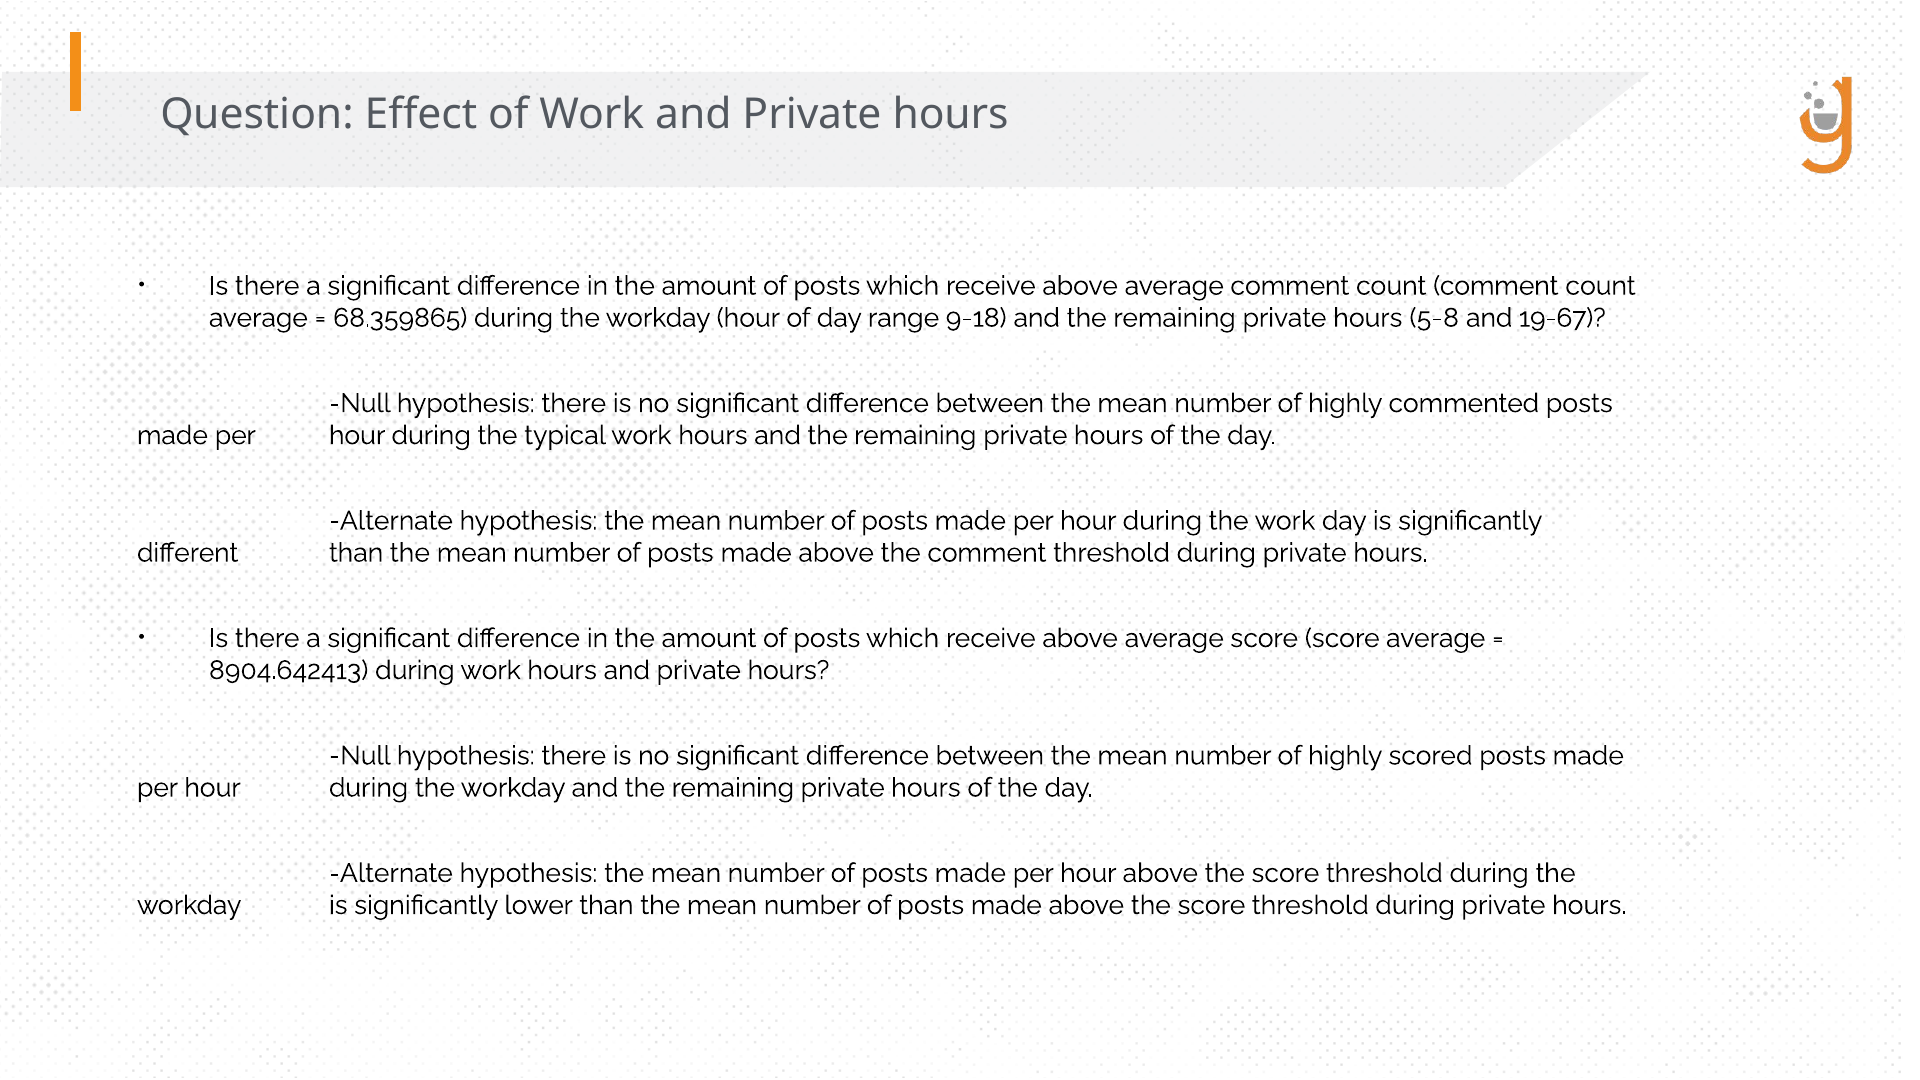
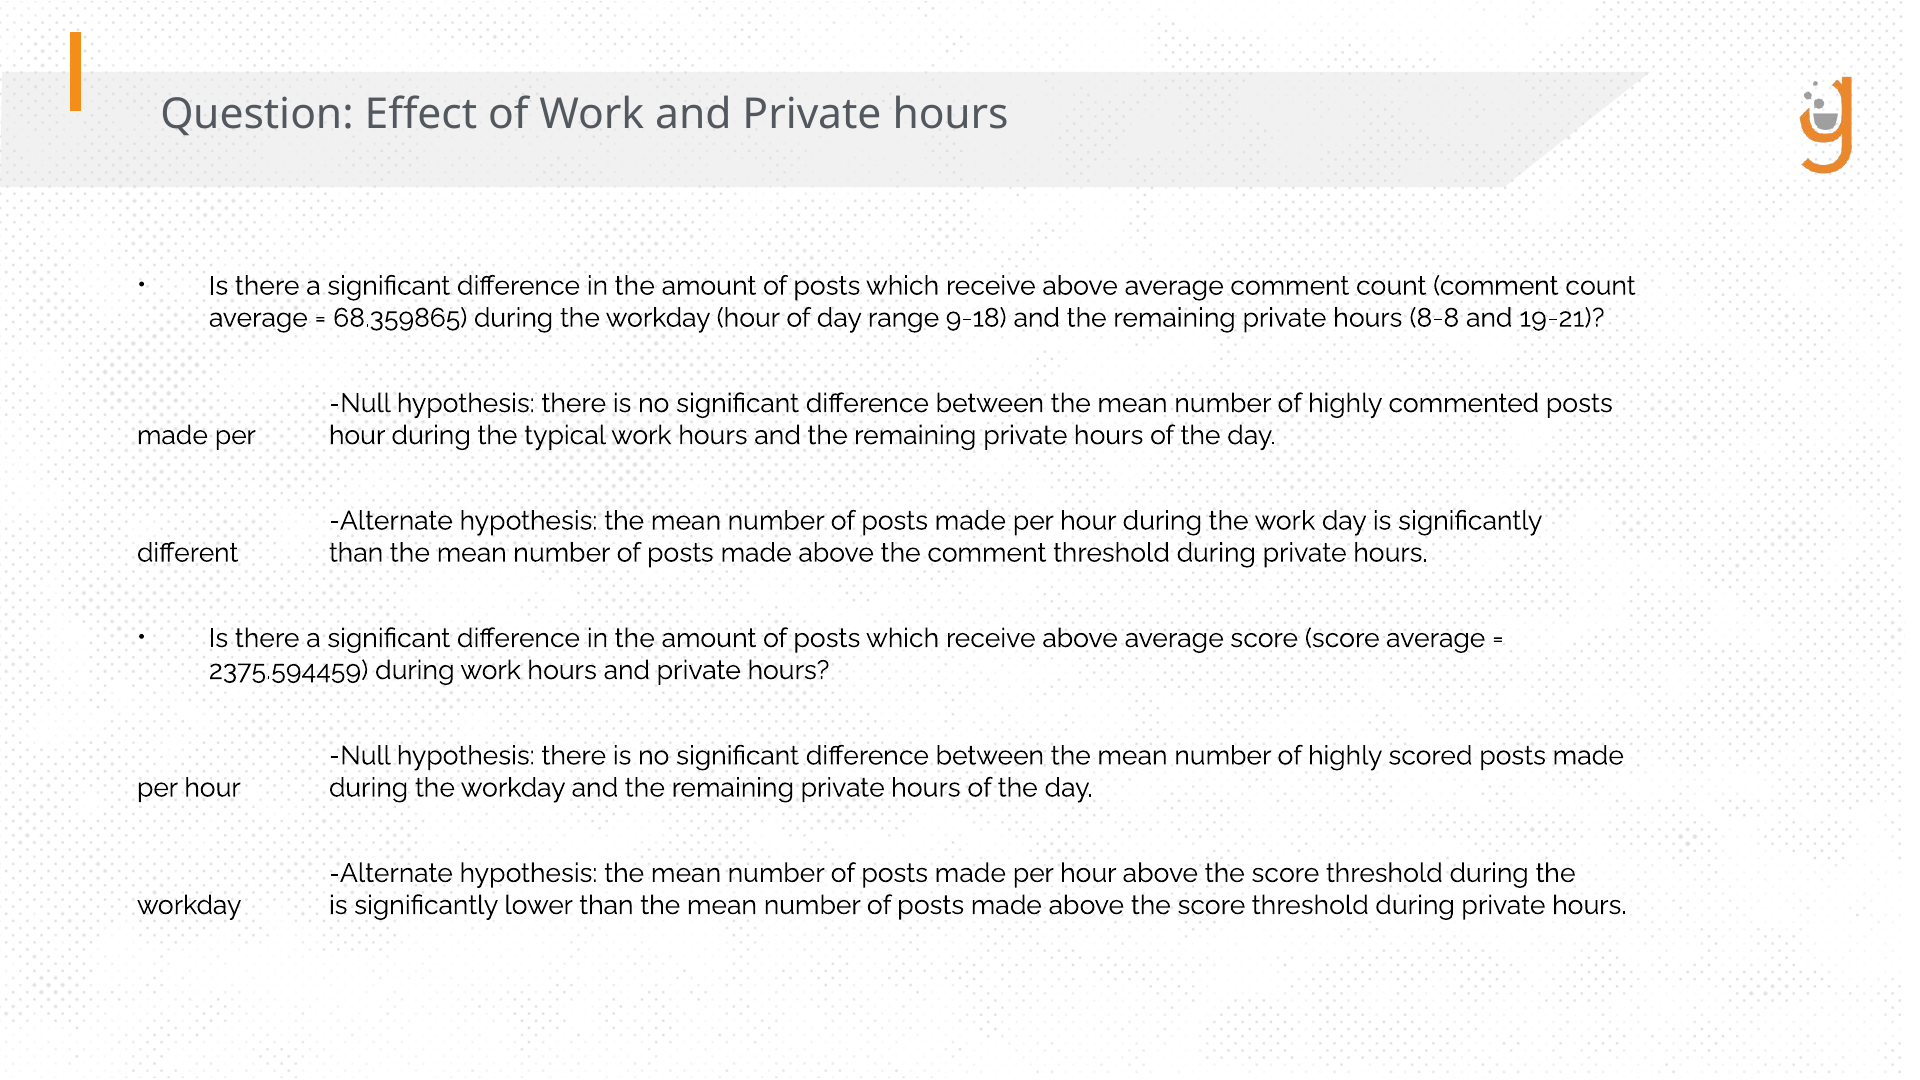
5-8: 5-8 -> 8-8
19-67: 19-67 -> 19-21
8904.642413: 8904.642413 -> 2375.594459
